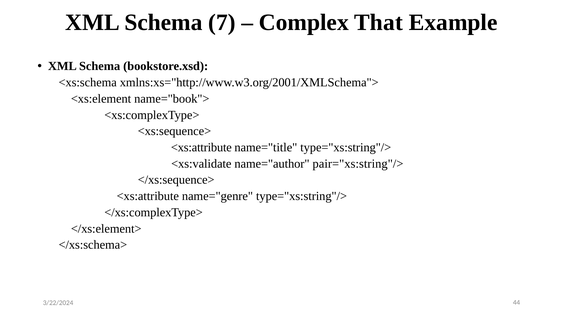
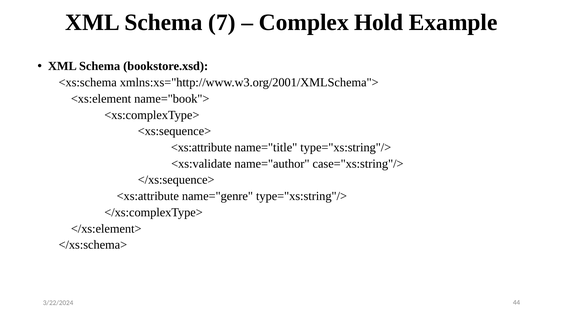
That: That -> Hold
pair="xs:string"/>: pair="xs:string"/> -> case="xs:string"/>
